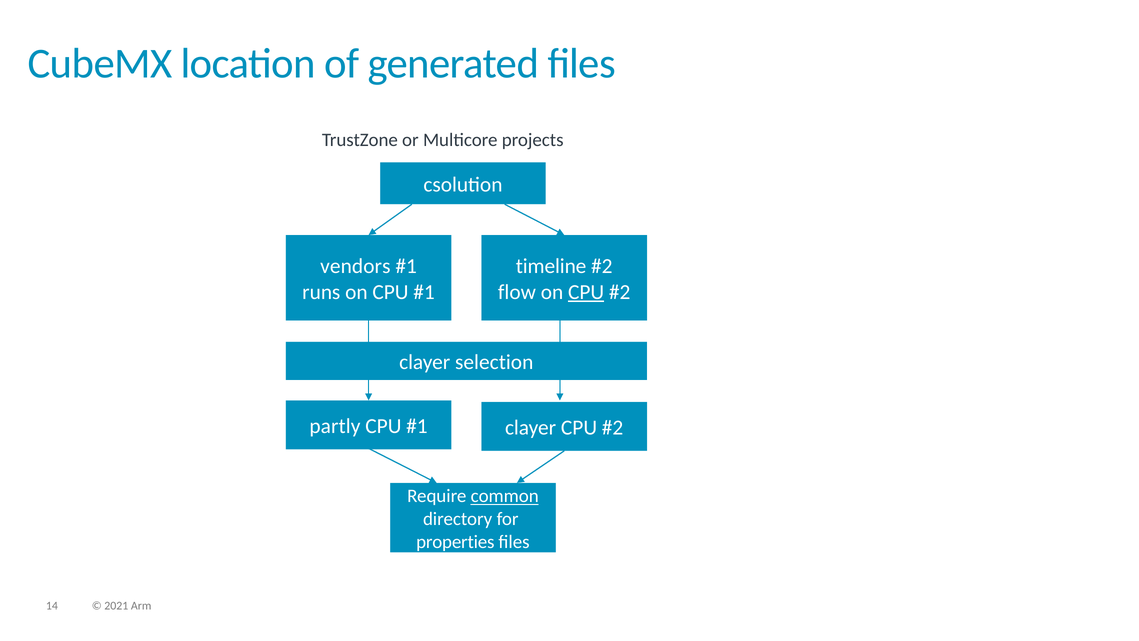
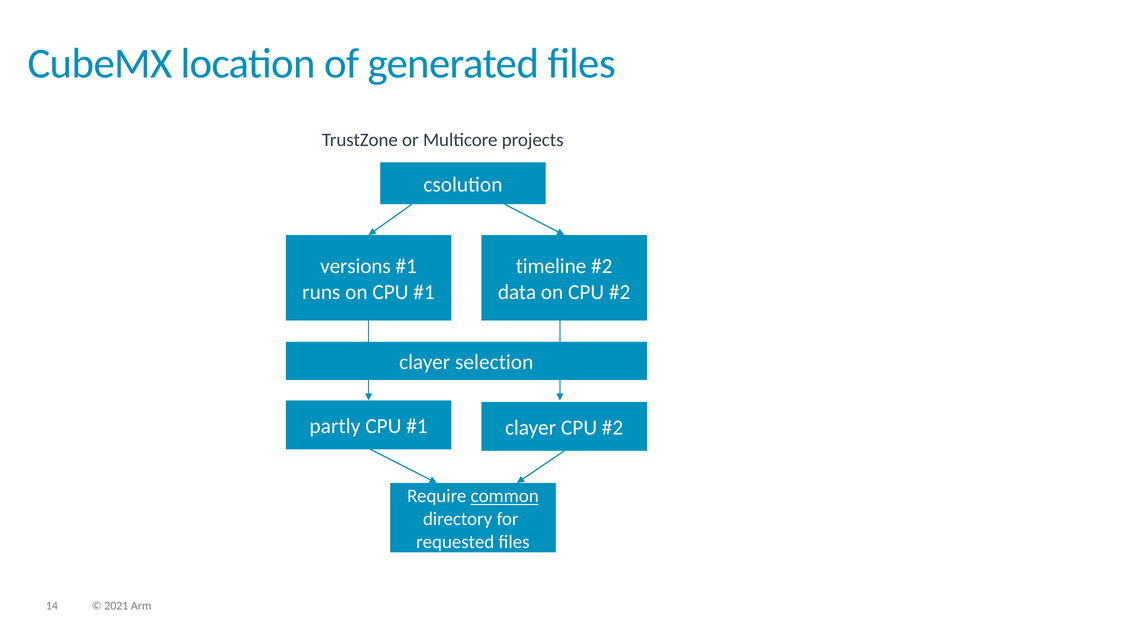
vendors: vendors -> versions
flow: flow -> data
CPU at (586, 292) underline: present -> none
properties: properties -> requested
